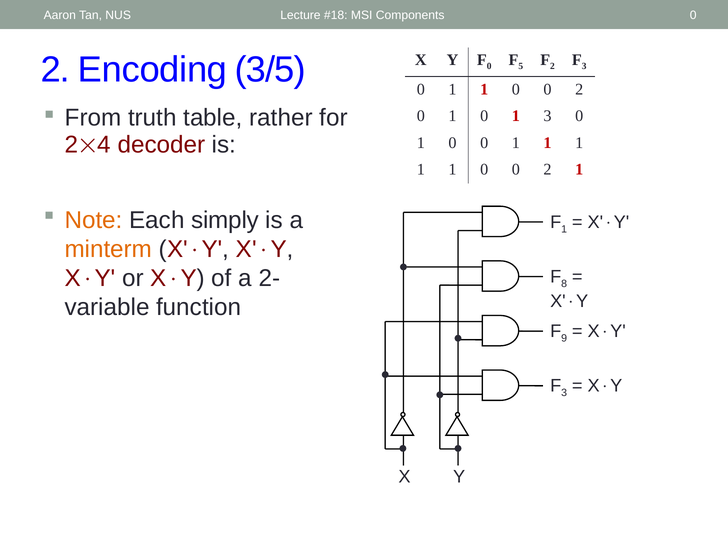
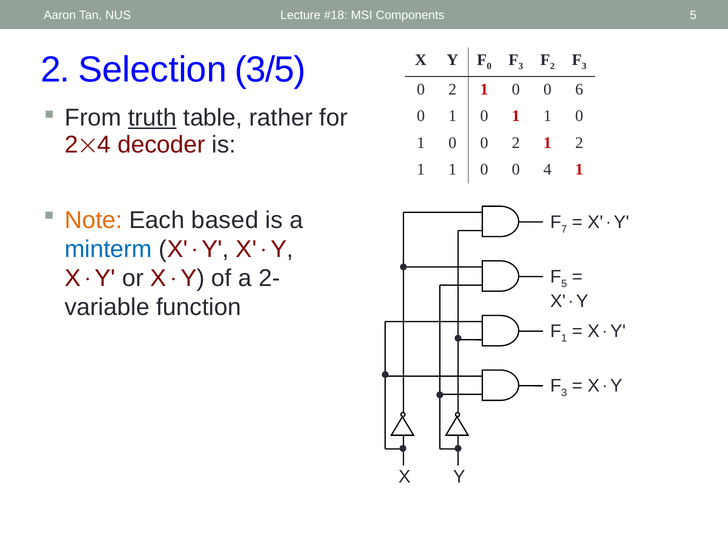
Components 0: 0 -> 5
5 at (521, 66): 5 -> 3
Encoding: Encoding -> Selection
1 at (453, 89): 1 -> 2
2 at (579, 89): 2 -> 6
truth underline: none -> present
0 1 3: 3 -> 1
0 0 1: 1 -> 2
1 at (579, 143): 1 -> 2
2 at (548, 170): 2 -> 4
simply: simply -> based
1 at (564, 229): 1 -> 7
minterm colour: orange -> blue
8 at (564, 284): 8 -> 5
9 at (564, 338): 9 -> 1
